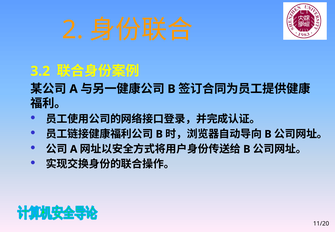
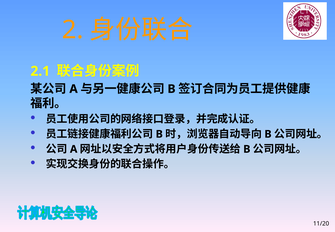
3.2: 3.2 -> 2.1
